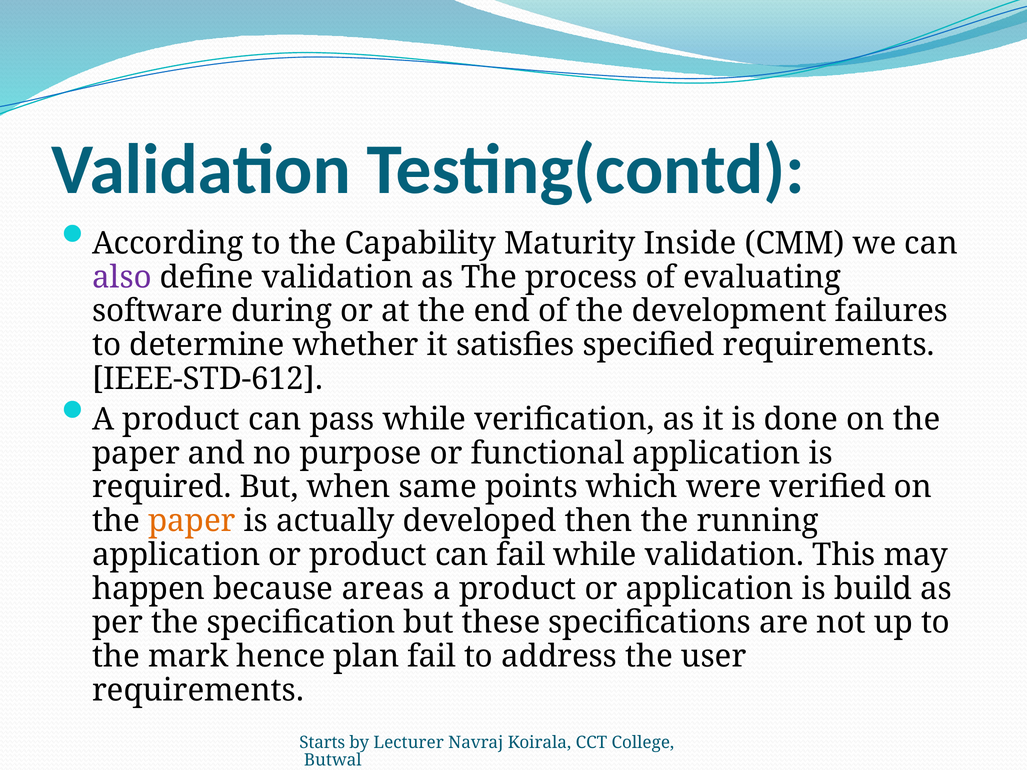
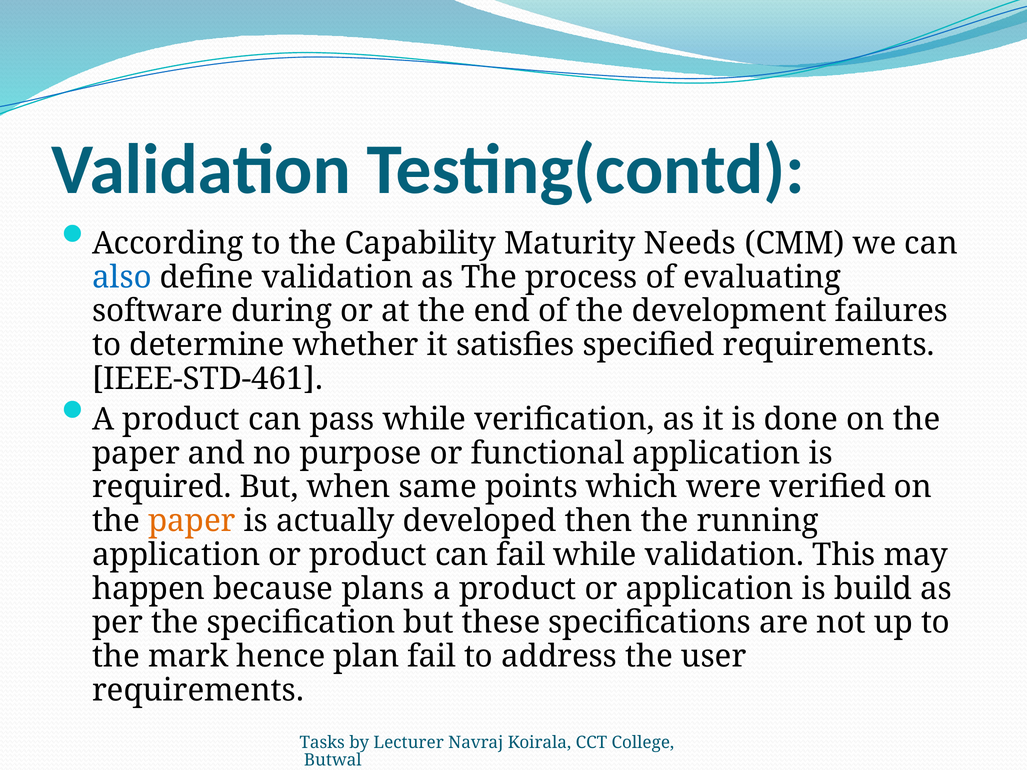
Inside: Inside -> Needs
also colour: purple -> blue
IEEE-STD-612: IEEE-STD-612 -> IEEE-STD-461
areas: areas -> plans
Starts: Starts -> Tasks
